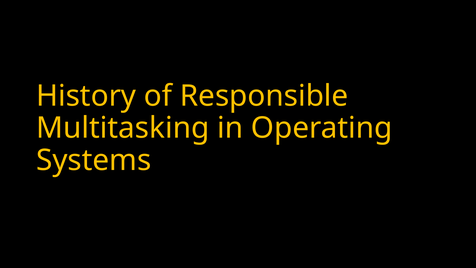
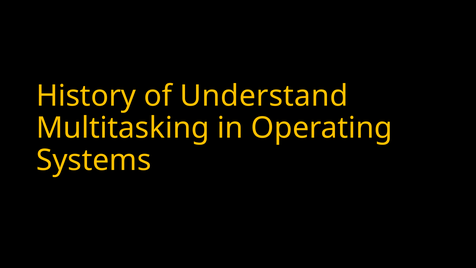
Responsible: Responsible -> Understand
